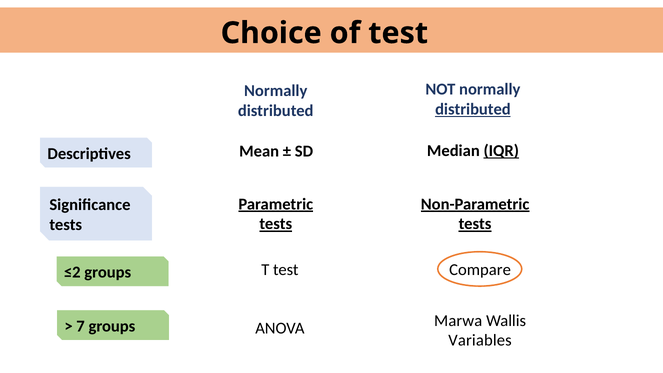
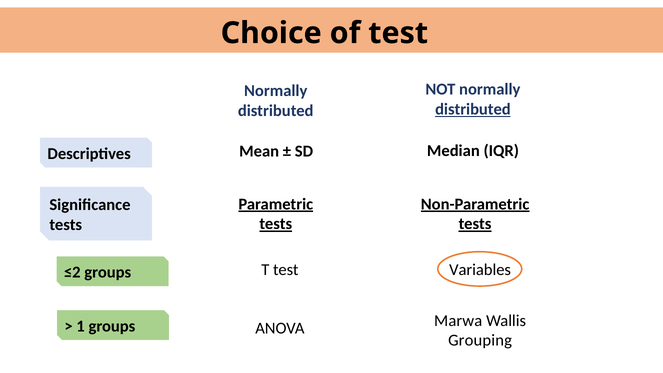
IQR underline: present -> none
Compare: Compare -> Variables
7: 7 -> 1
Variables: Variables -> Grouping
